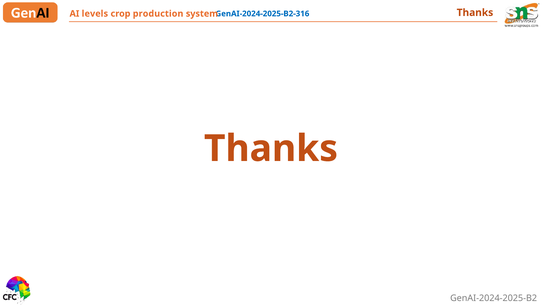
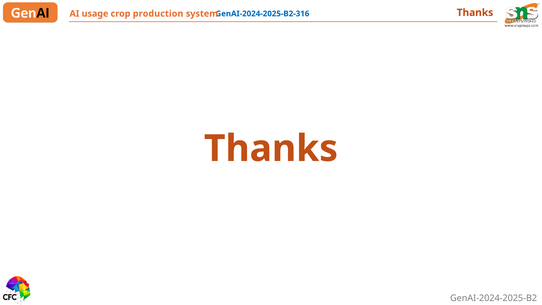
levels: levels -> usage
